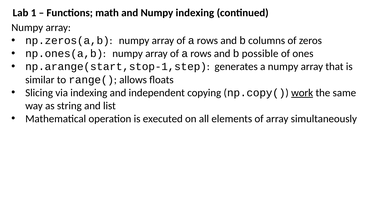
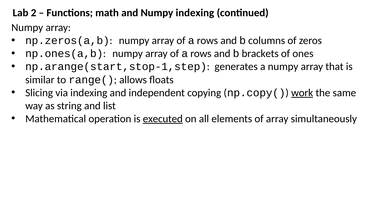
1: 1 -> 2
possible: possible -> brackets
executed underline: none -> present
